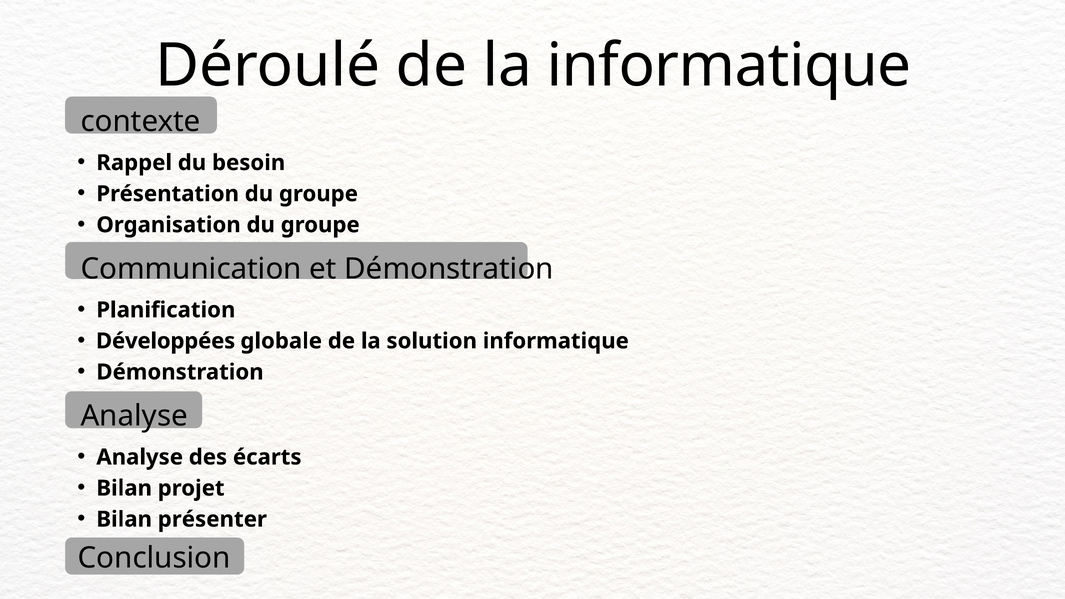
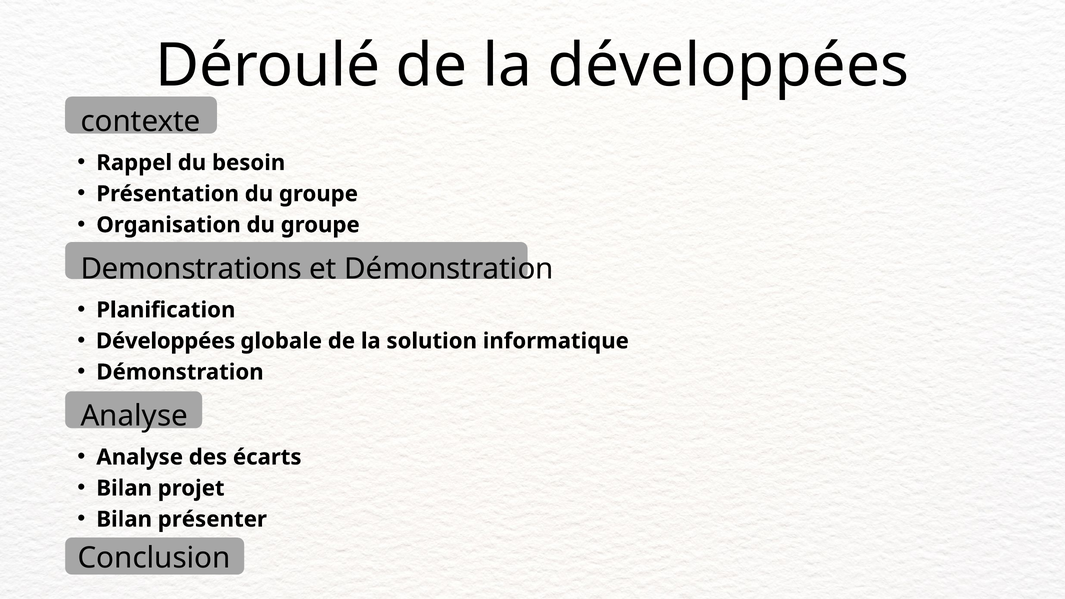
la informatique: informatique -> développées
Communication: Communication -> Demonstrations
